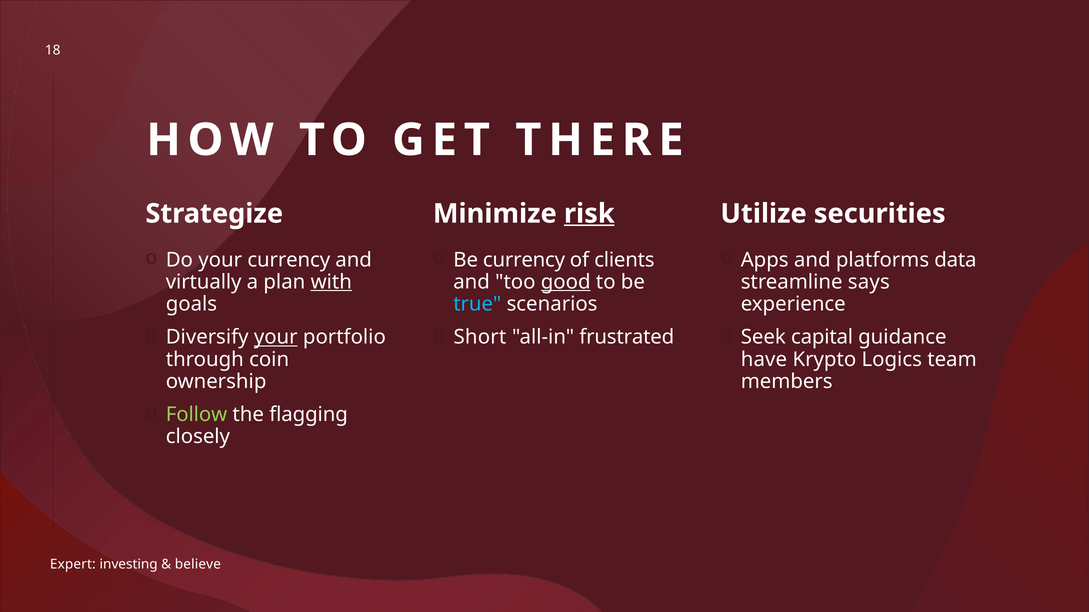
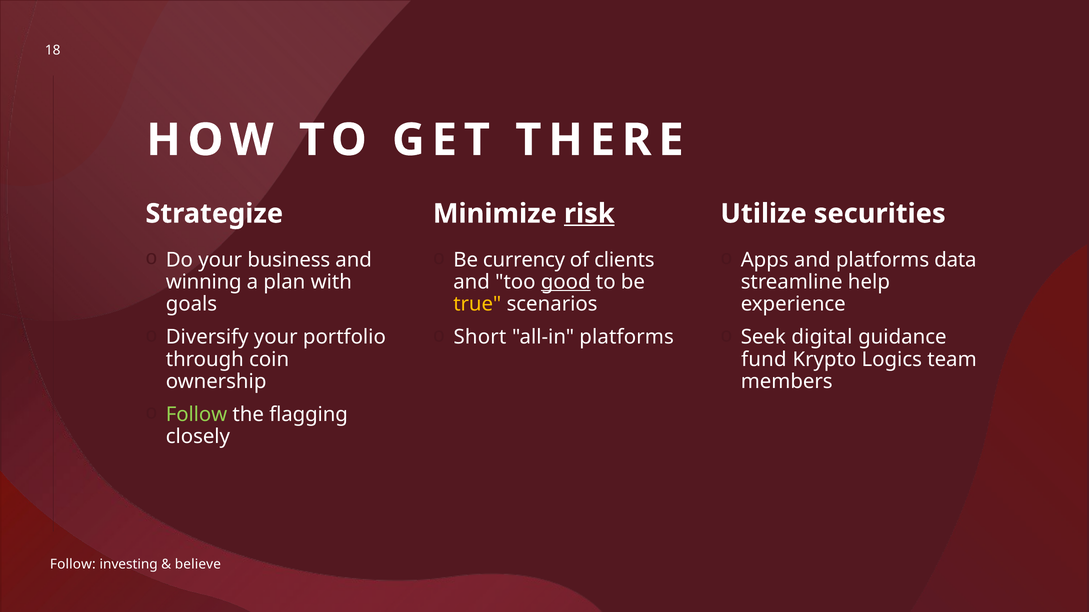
your currency: currency -> business
virtually: virtually -> winning
with underline: present -> none
says: says -> help
true colour: light blue -> yellow
your at (276, 338) underline: present -> none
all-in frustrated: frustrated -> platforms
capital: capital -> digital
have: have -> fund
Expert at (73, 565): Expert -> Follow
